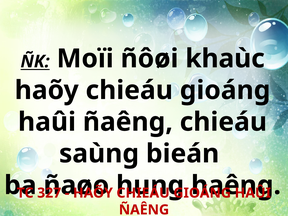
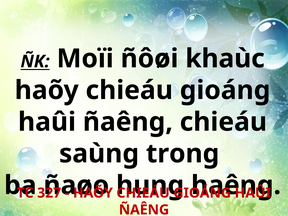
bieán: bieán -> trong
